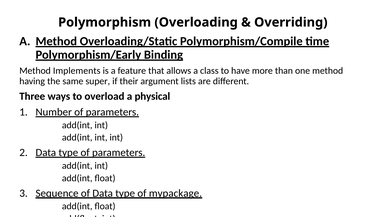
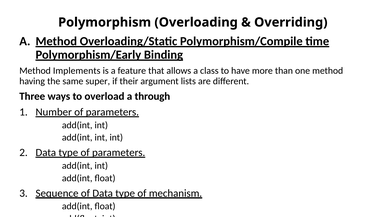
physical: physical -> through
mypackage: mypackage -> mechanism
